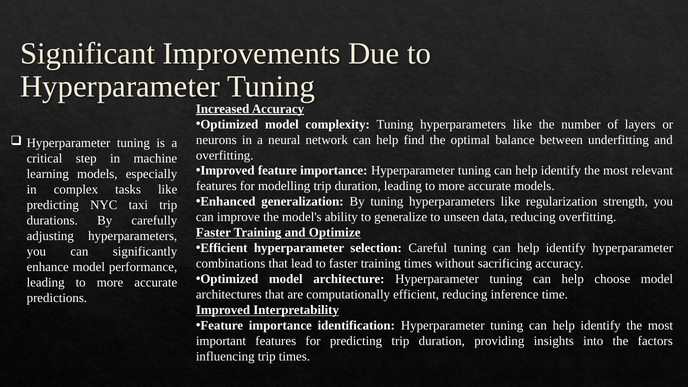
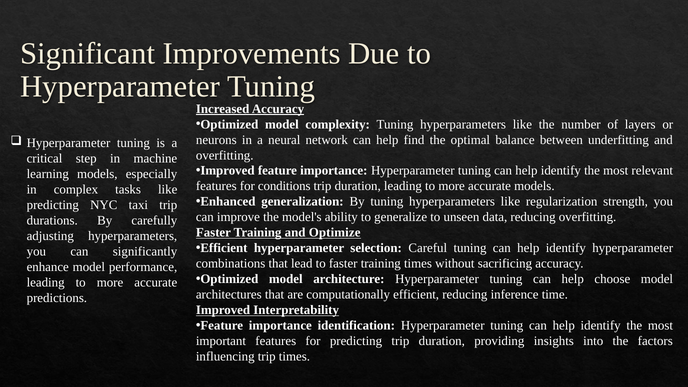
modelling: modelling -> conditions
